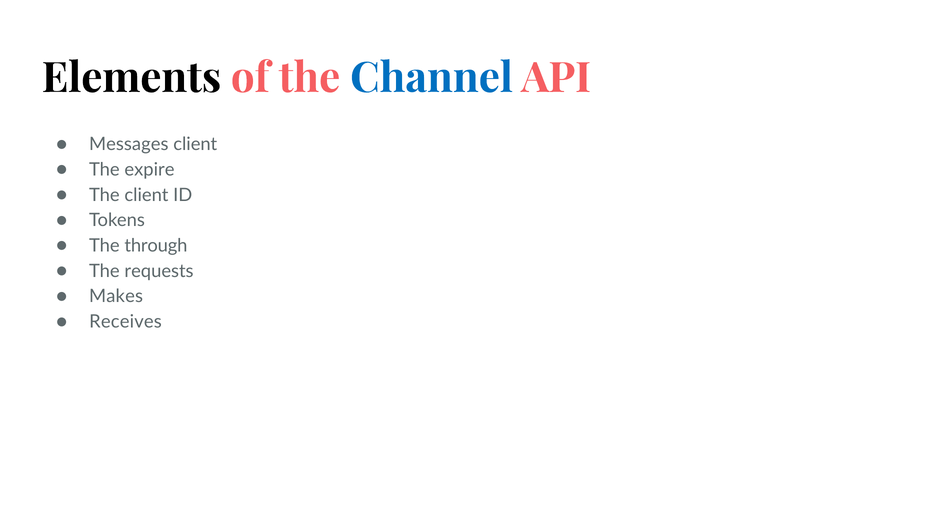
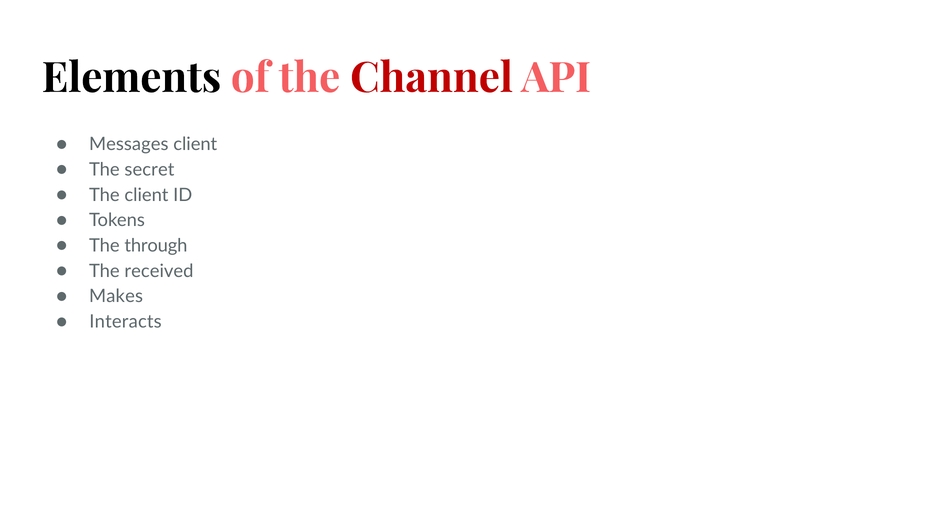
Channel colour: blue -> red
expire: expire -> secret
requests: requests -> received
Receives: Receives -> Interacts
